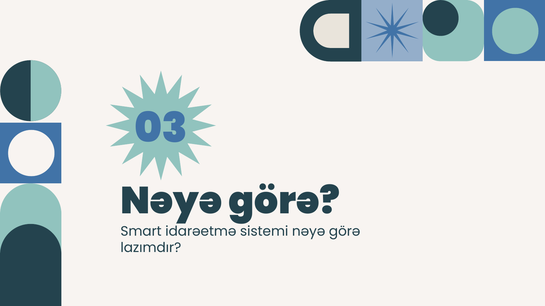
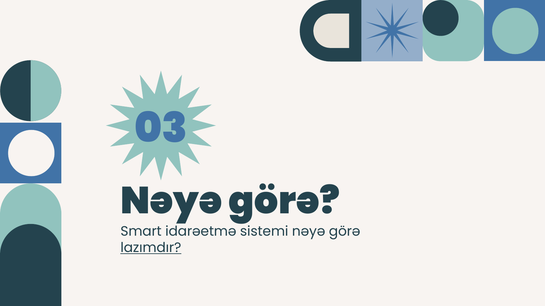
lazımdır underline: none -> present
